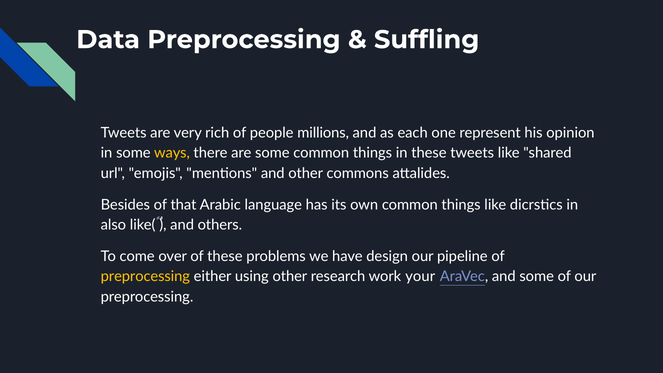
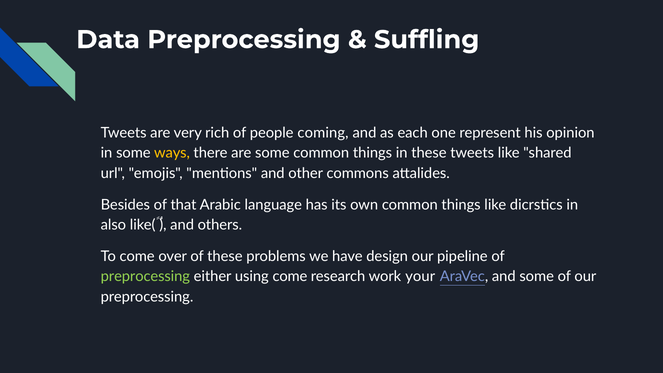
millions: millions -> coming
preprocessing at (145, 277) colour: yellow -> light green
using other: other -> come
